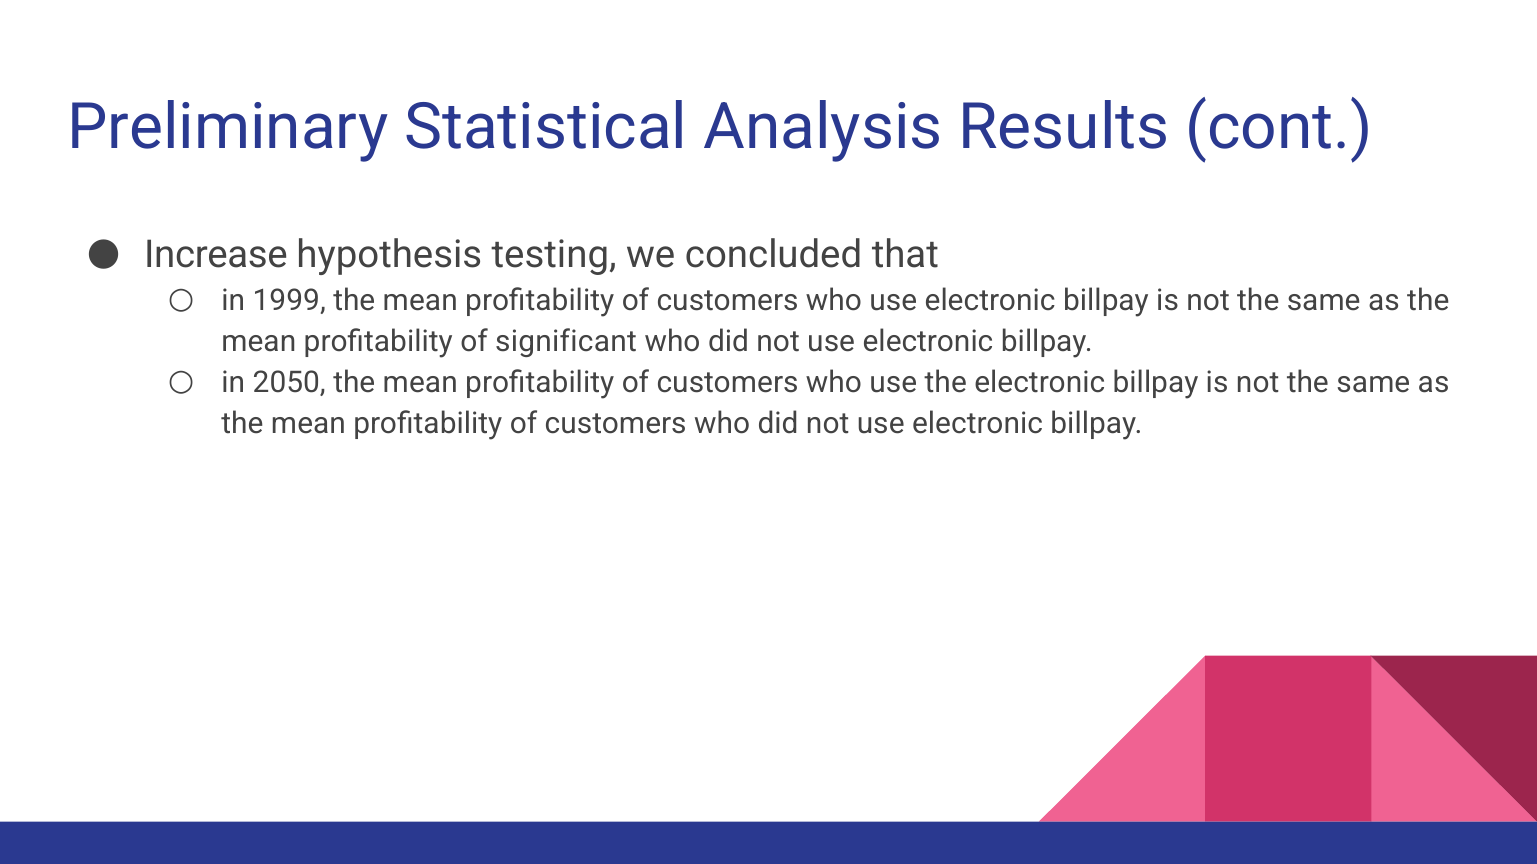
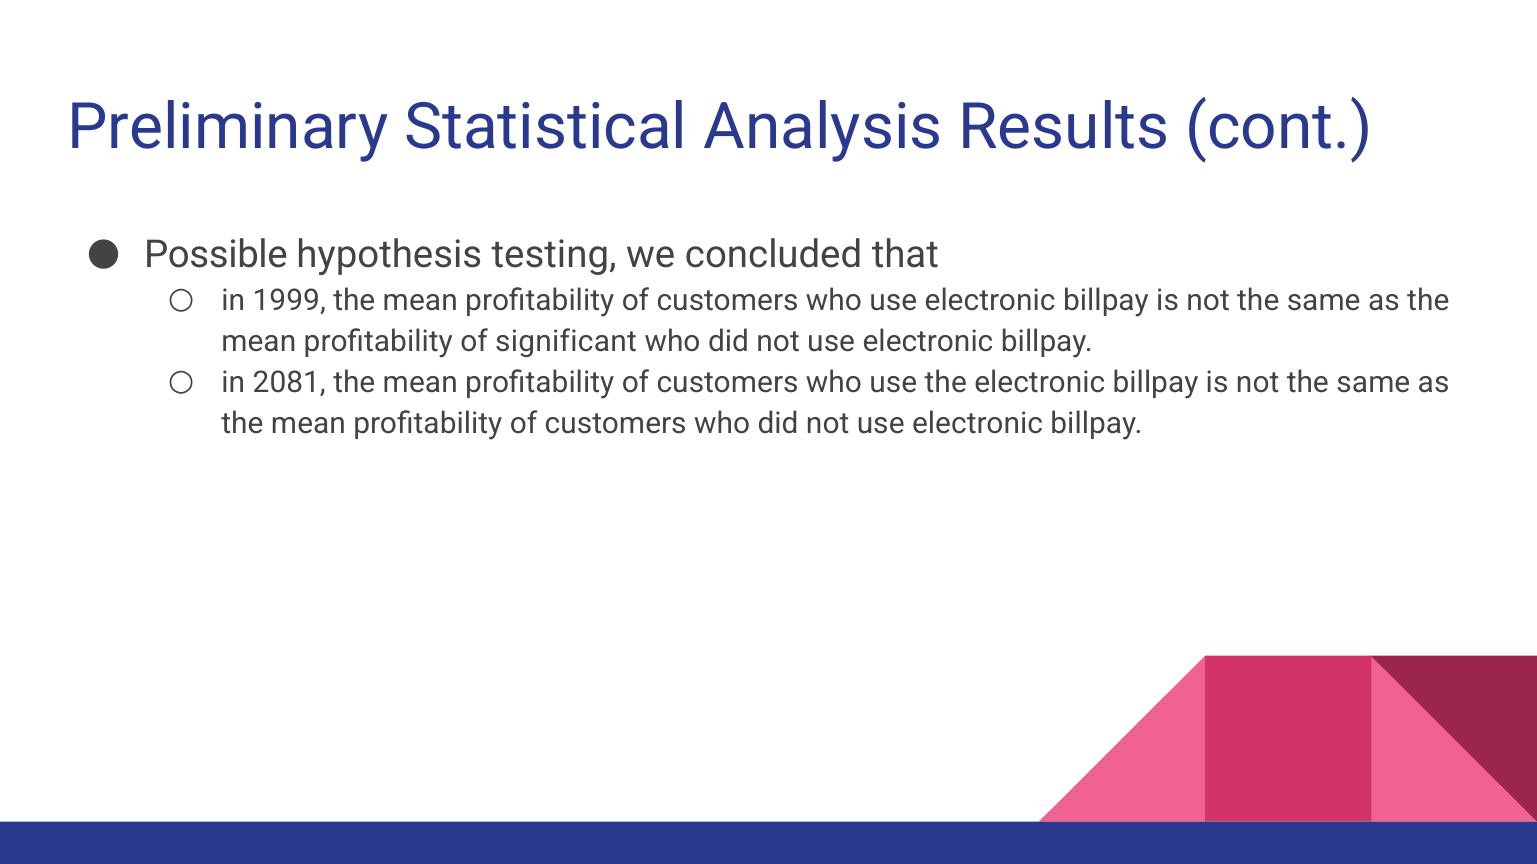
Increase: Increase -> Possible
2050: 2050 -> 2081
